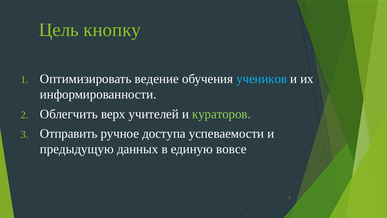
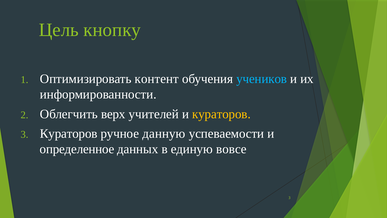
ведение: ведение -> контент
кураторов at (221, 114) colour: light green -> yellow
3 Отправить: Отправить -> Кураторов
доступа: доступа -> данную
предыдущую: предыдущую -> определенное
